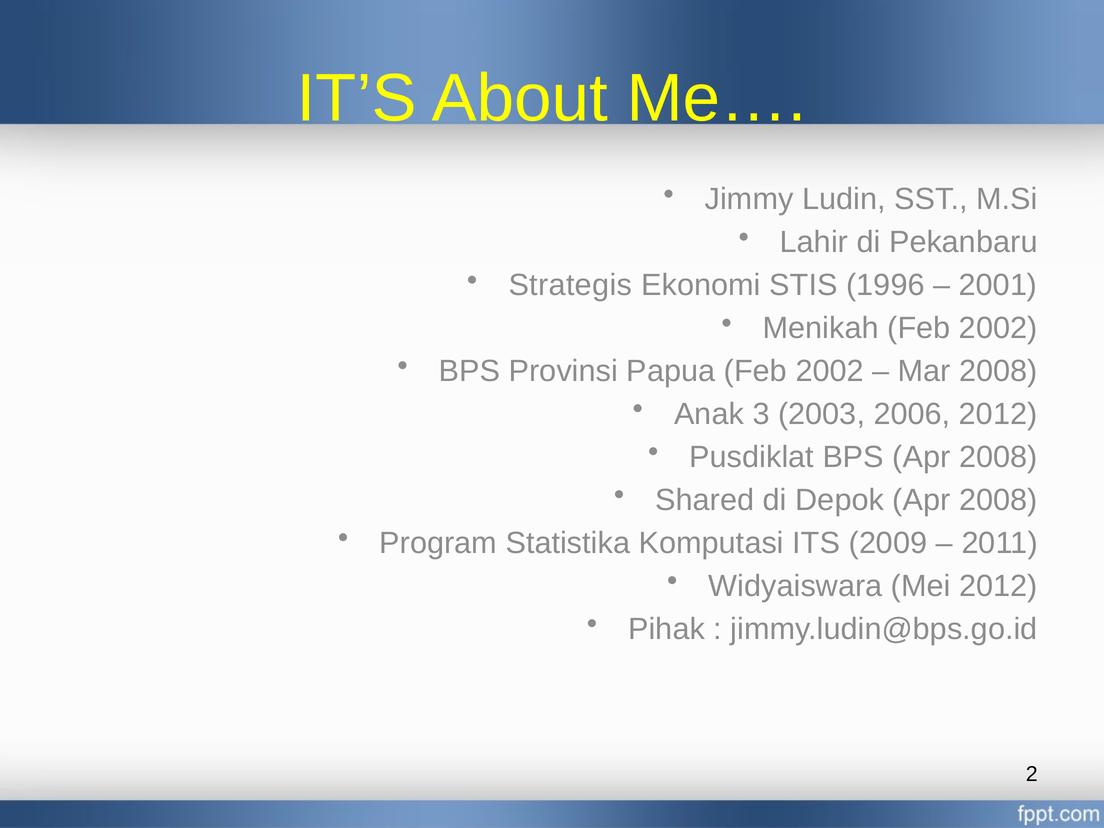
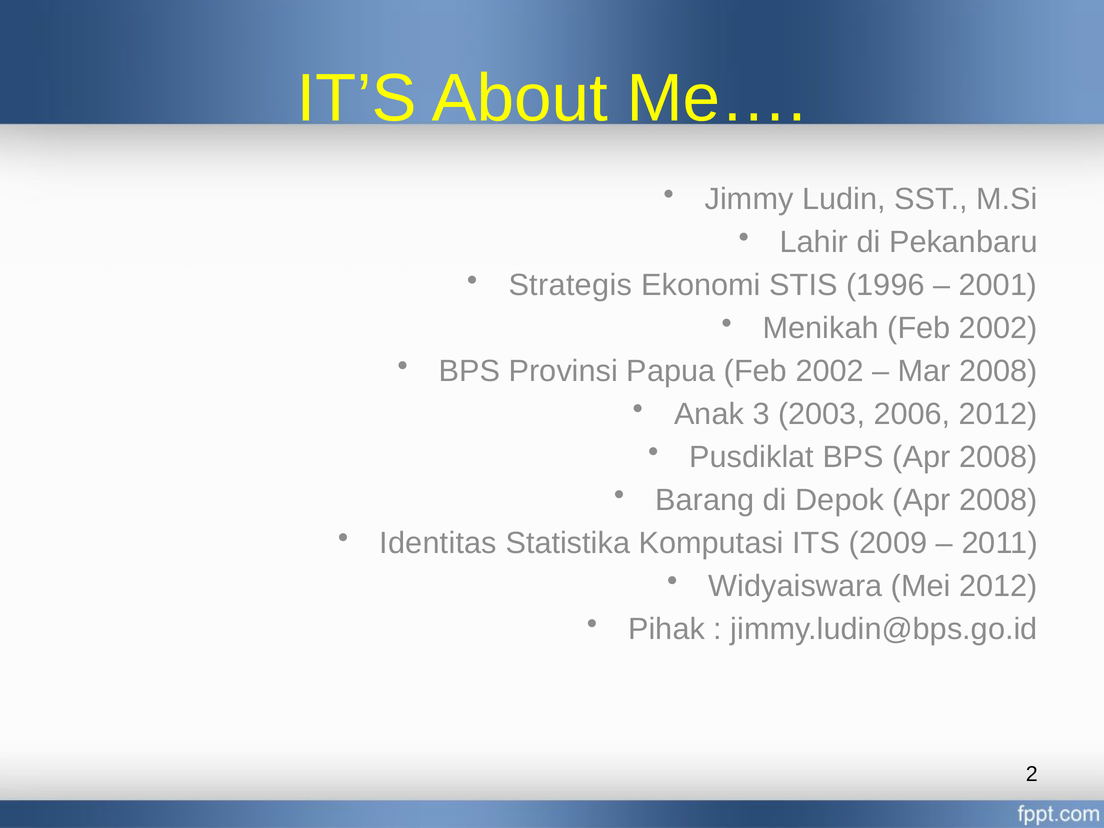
Shared: Shared -> Barang
Program: Program -> Identitas
